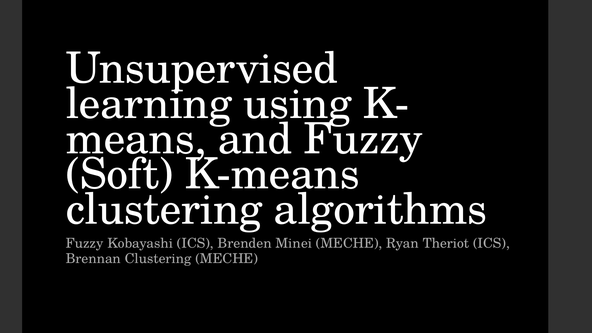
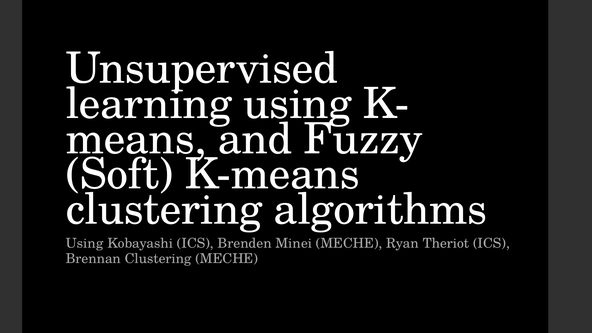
Fuzzy at (85, 243): Fuzzy -> Using
